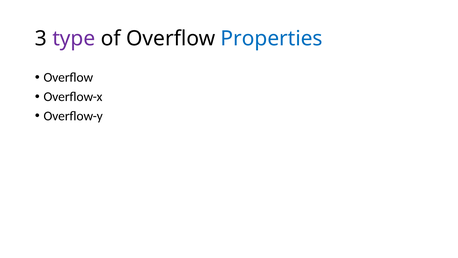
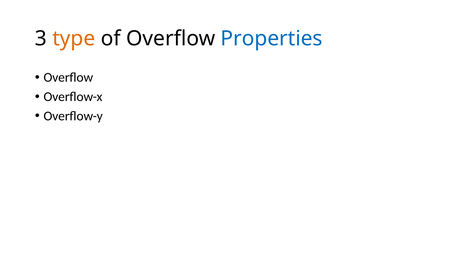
type colour: purple -> orange
